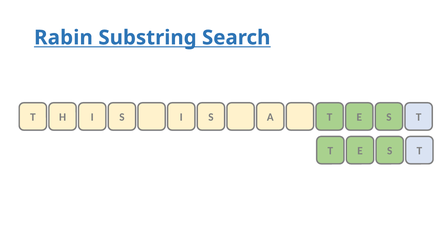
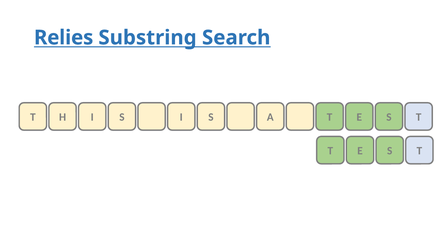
Rabin: Rabin -> Relies
